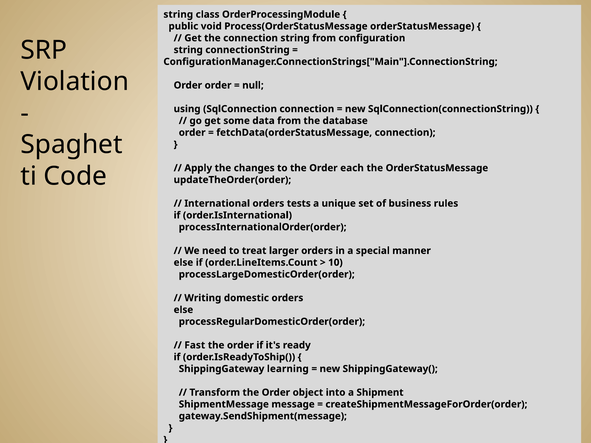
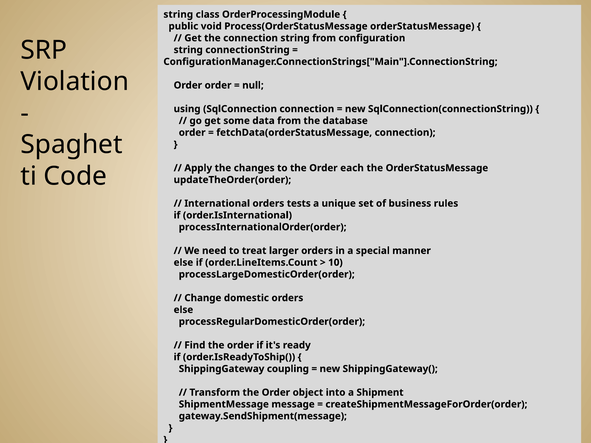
Writing: Writing -> Change
Fast: Fast -> Find
learning: learning -> coupling
